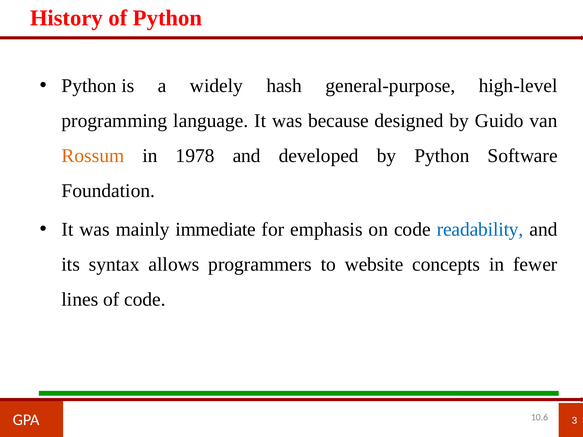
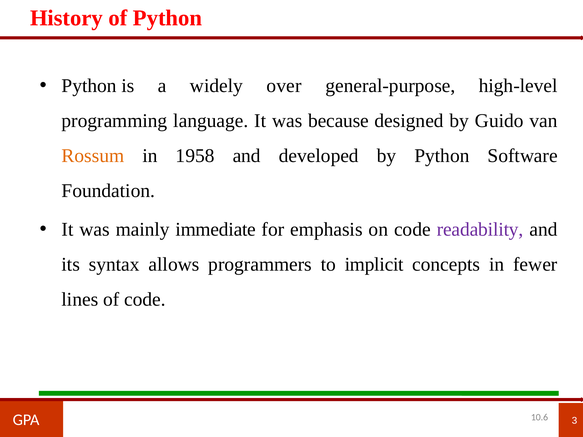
hash: hash -> over
1978: 1978 -> 1958
readability colour: blue -> purple
website: website -> implicit
